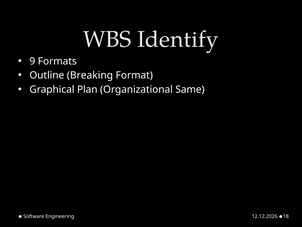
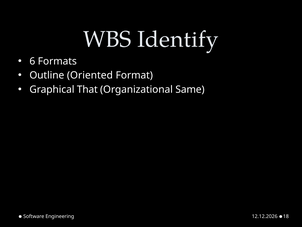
9: 9 -> 6
Breaking: Breaking -> Oriented
Plan: Plan -> That
